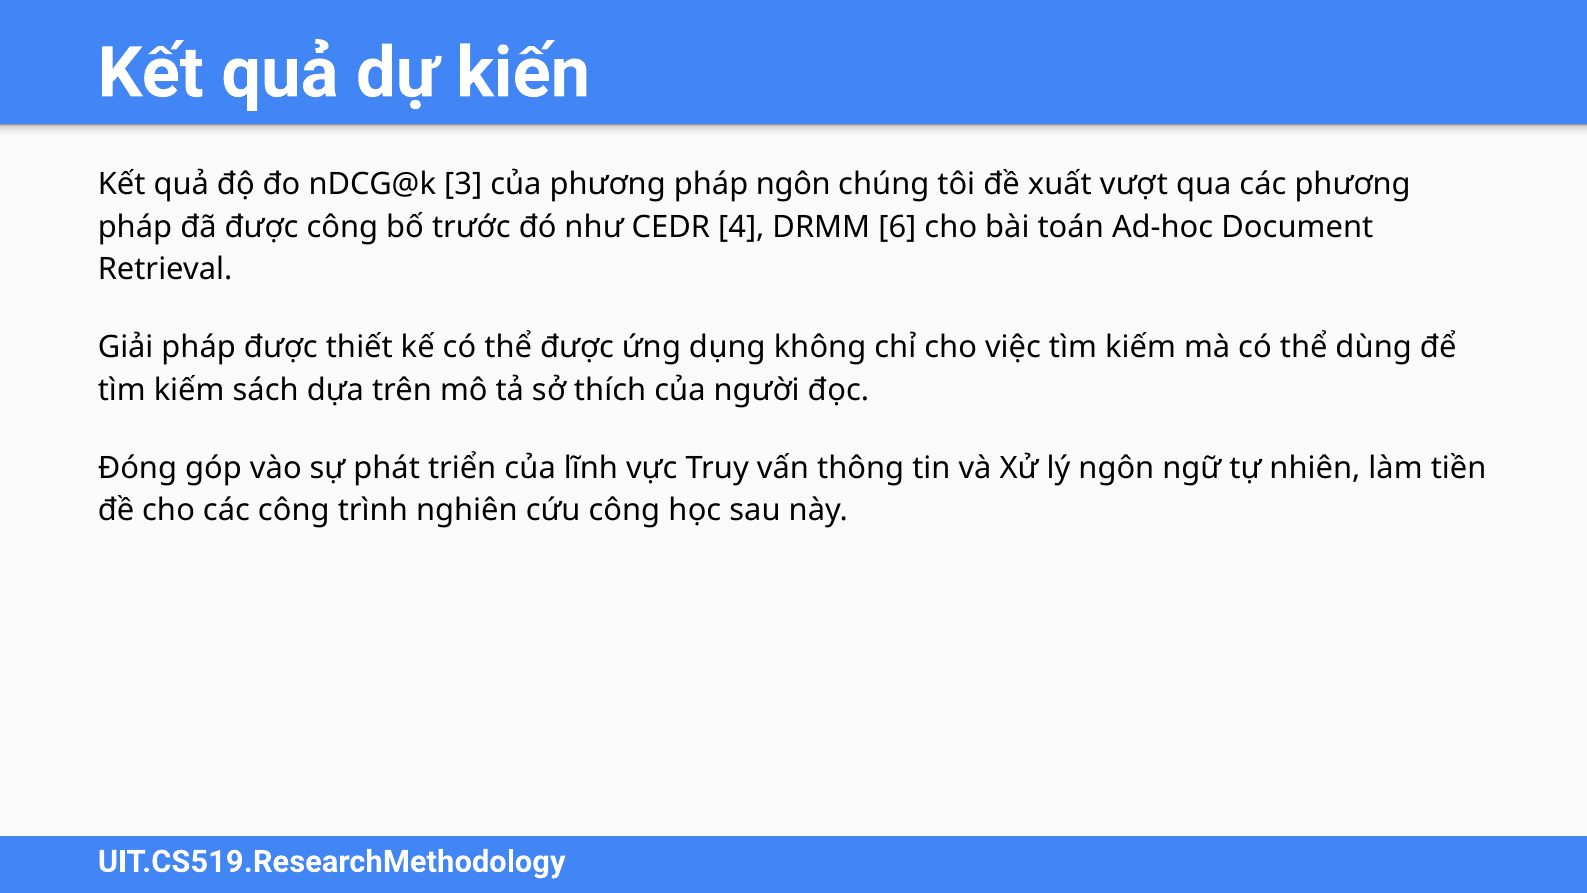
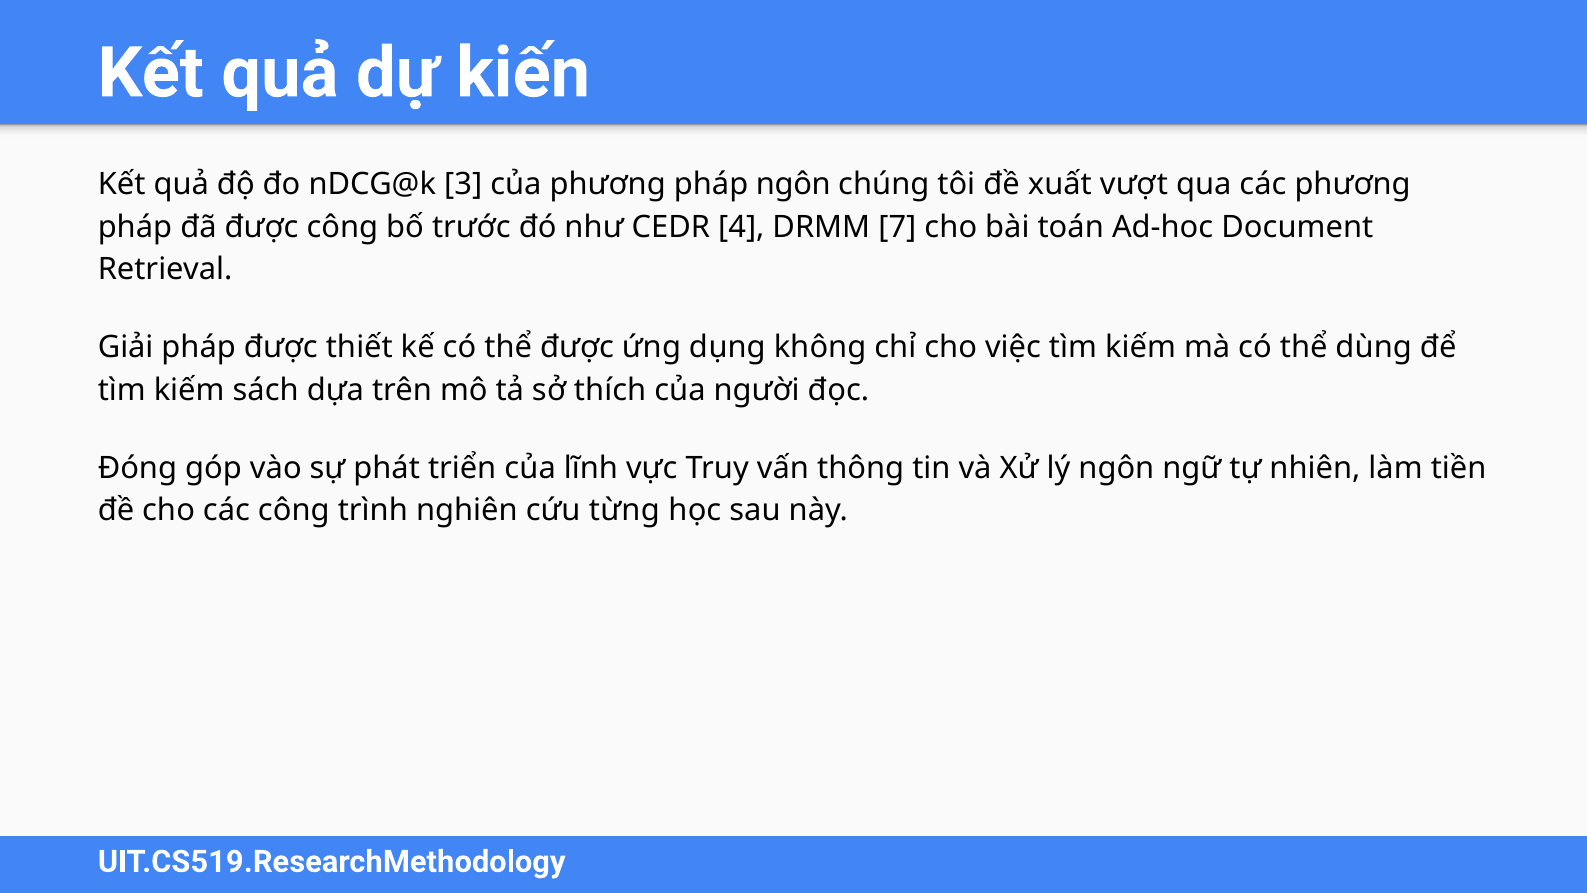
6: 6 -> 7
cứu công: công -> từng
